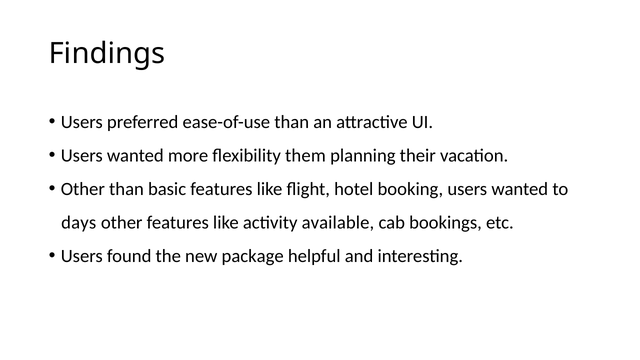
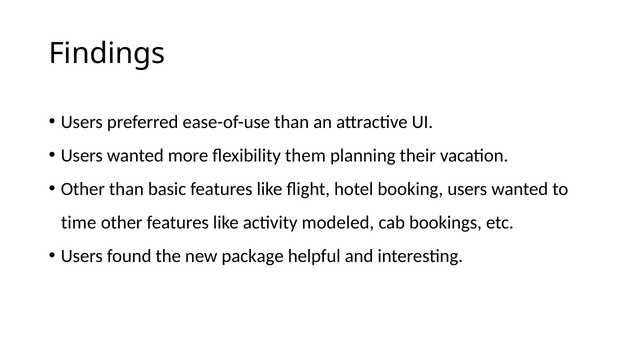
days: days -> time
available: available -> modeled
